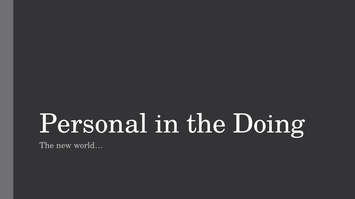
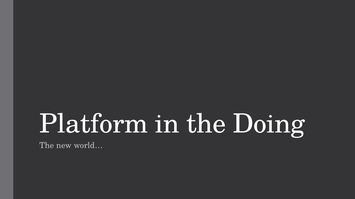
Personal: Personal -> Platform
